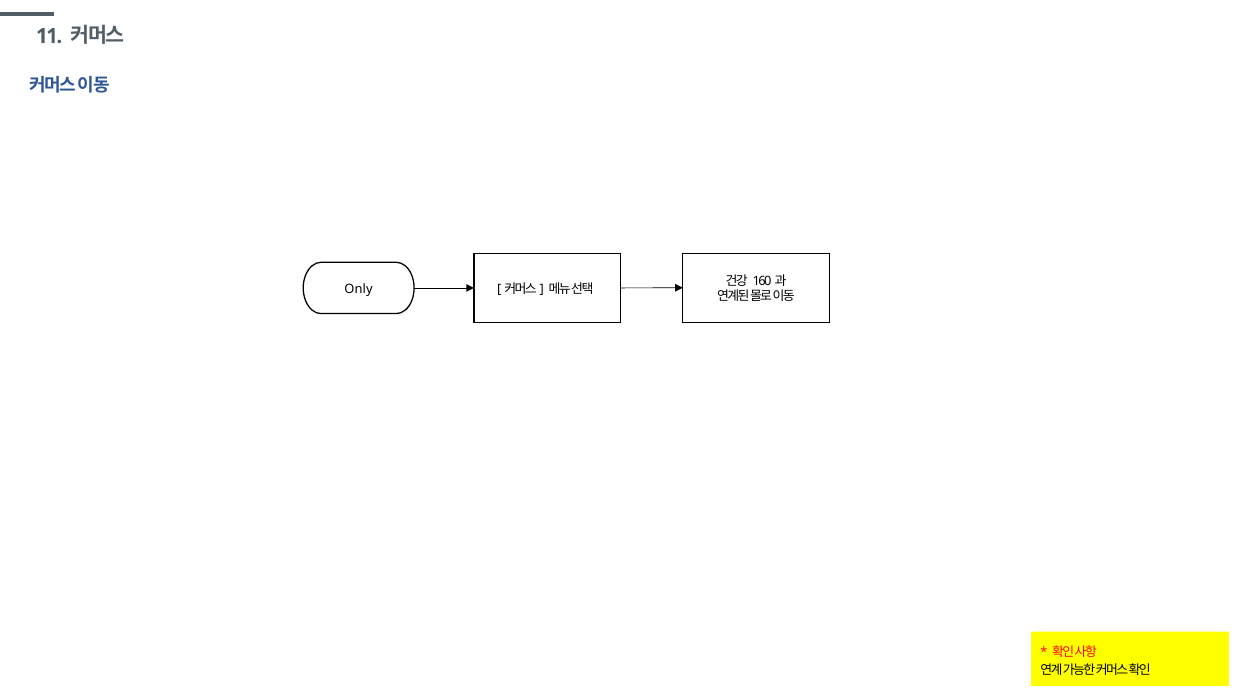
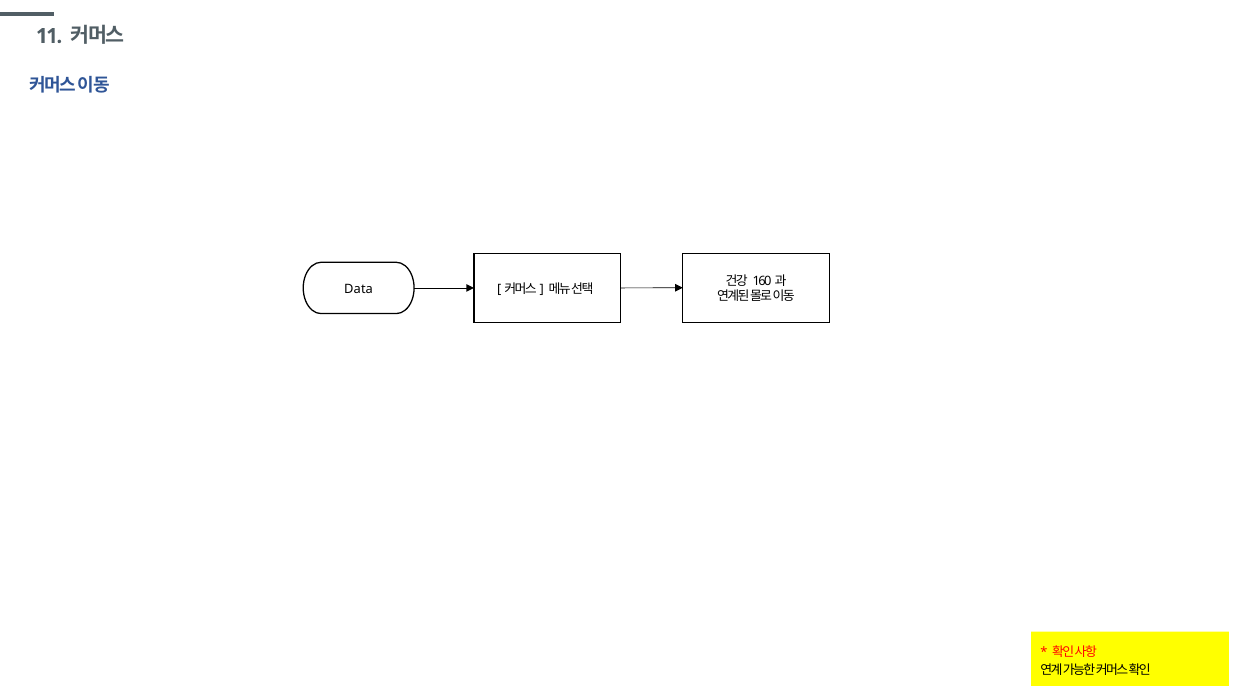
Only: Only -> Data
